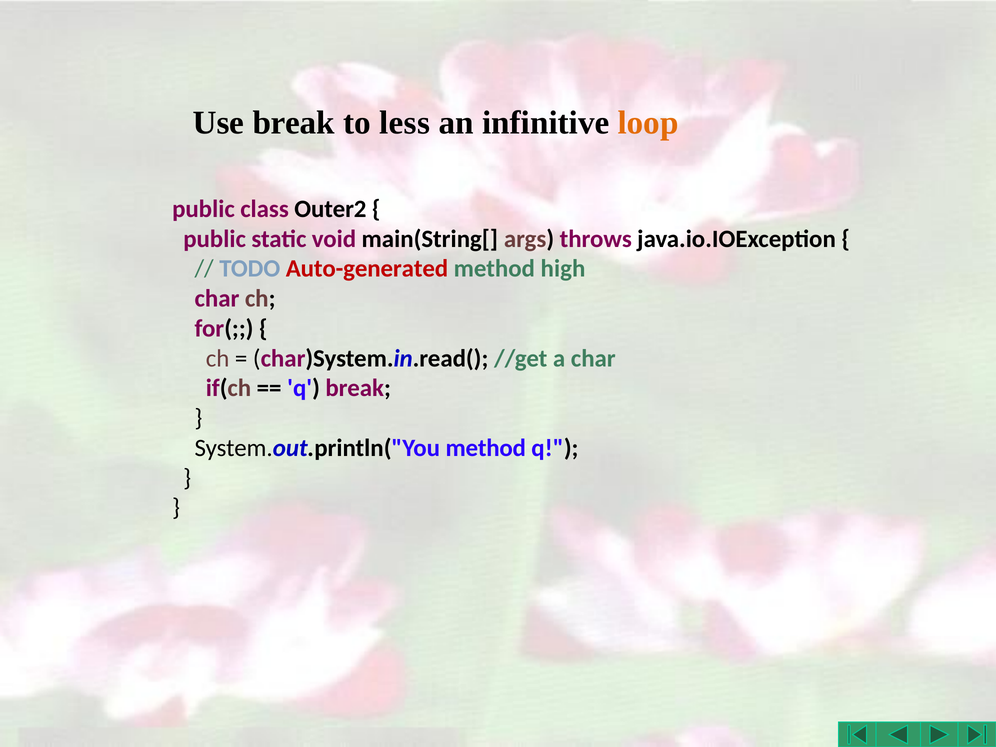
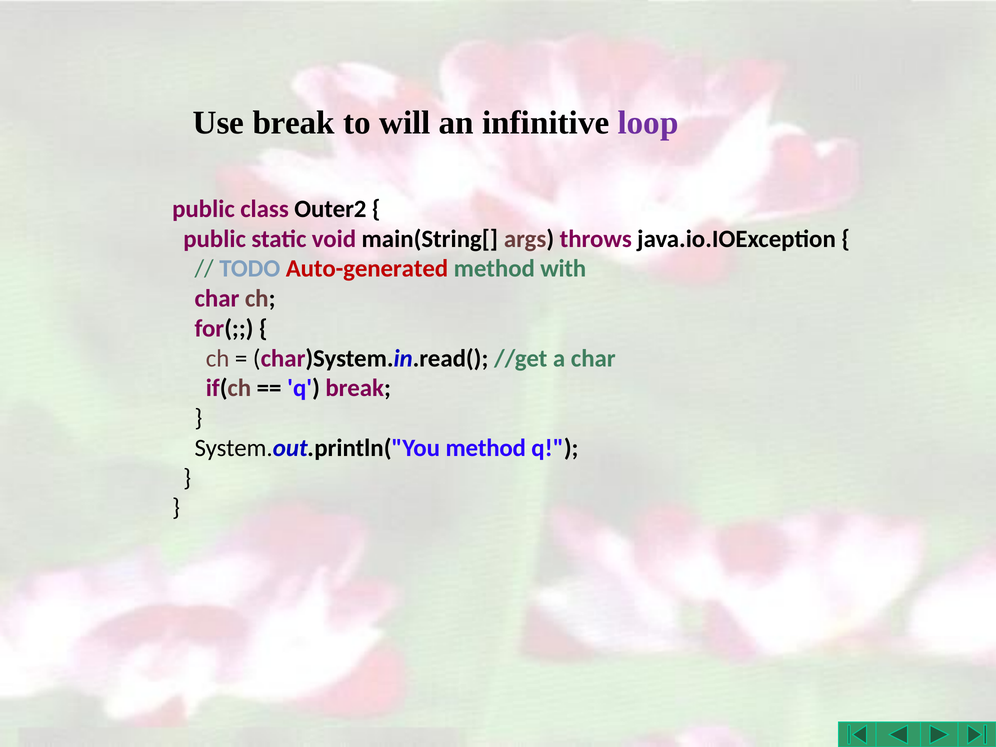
less: less -> will
loop colour: orange -> purple
high: high -> with
